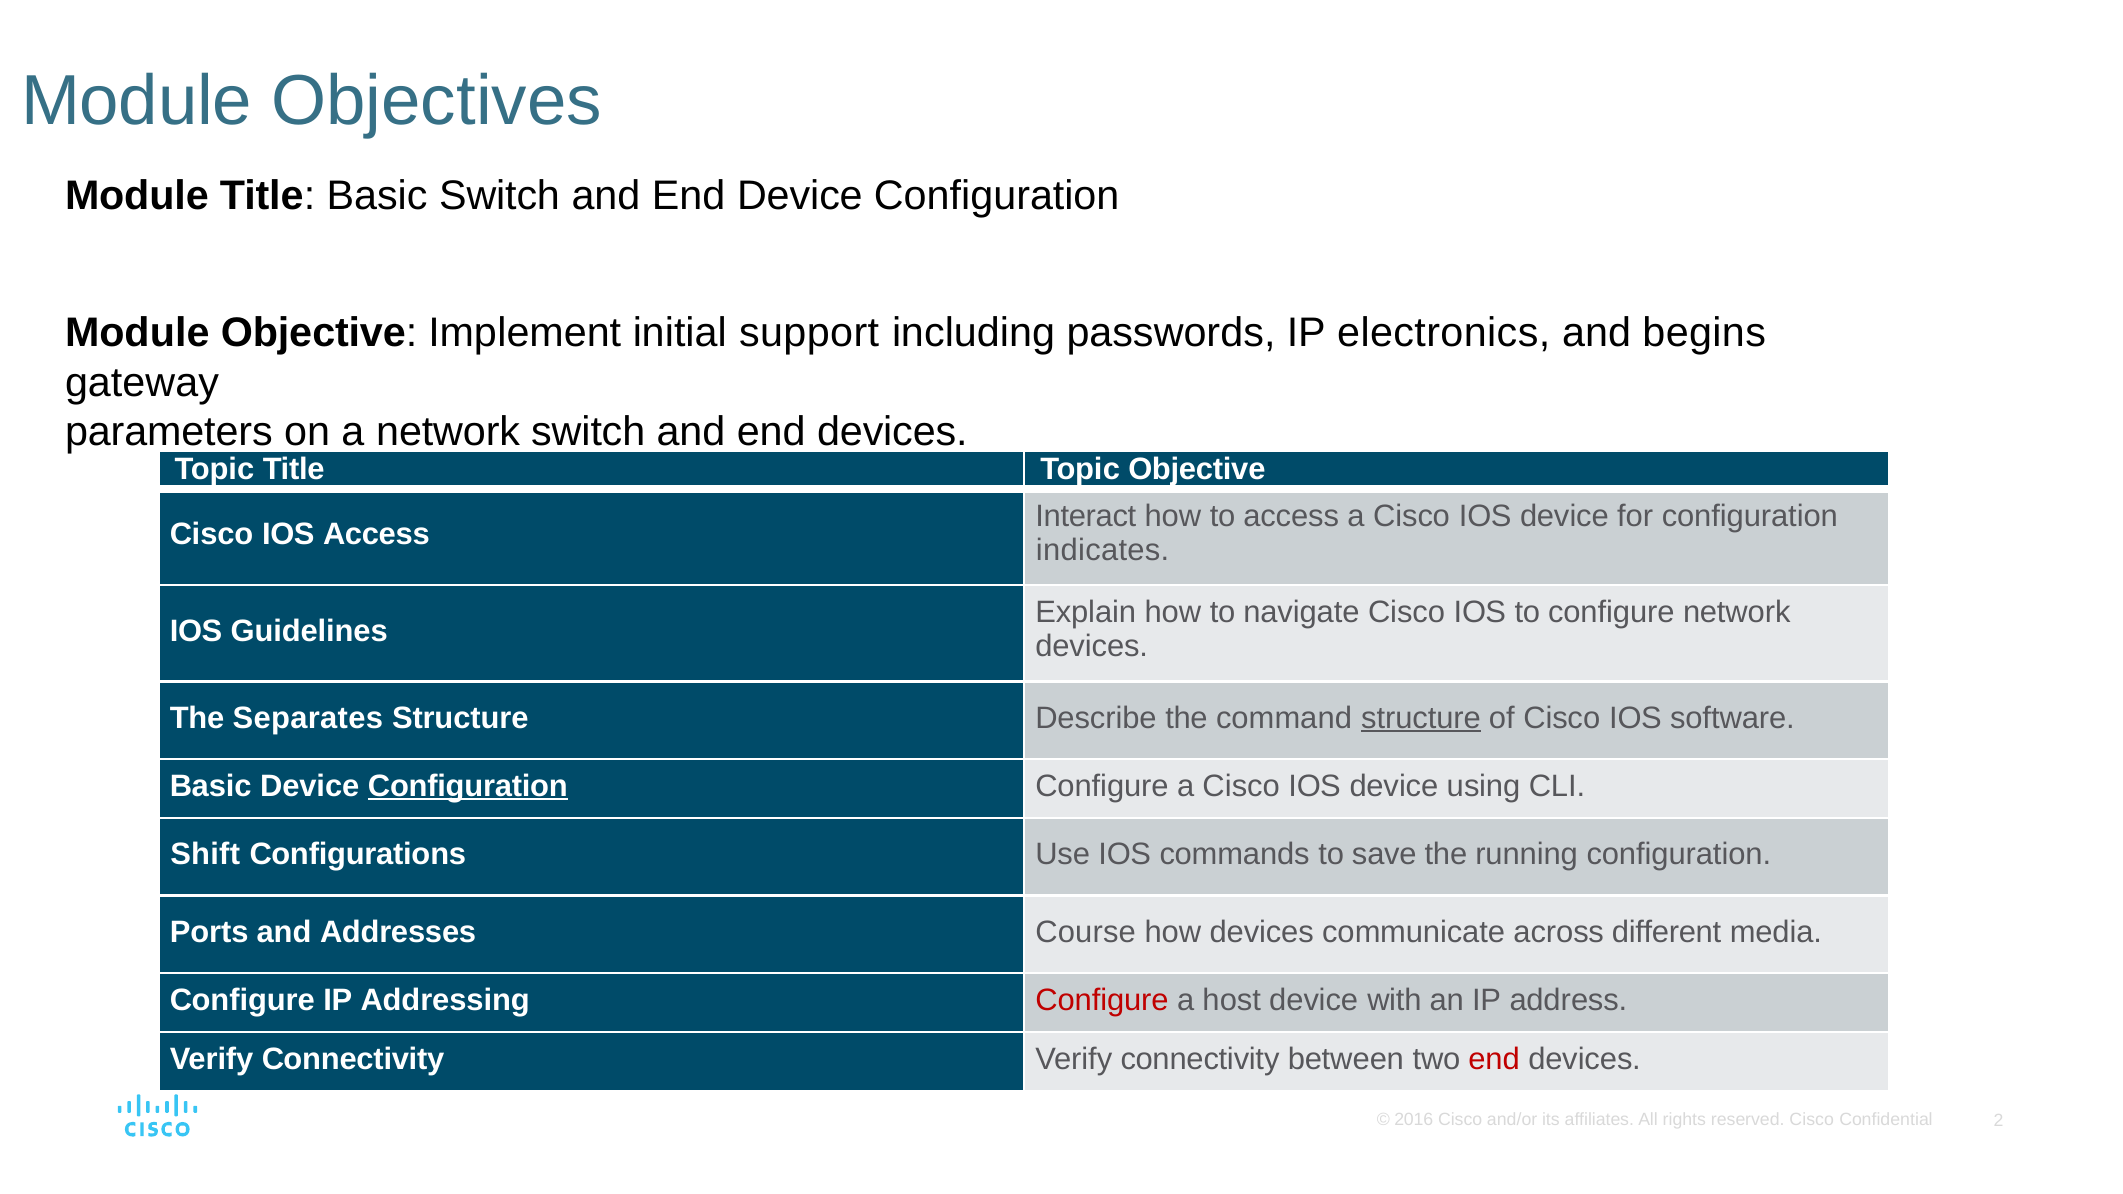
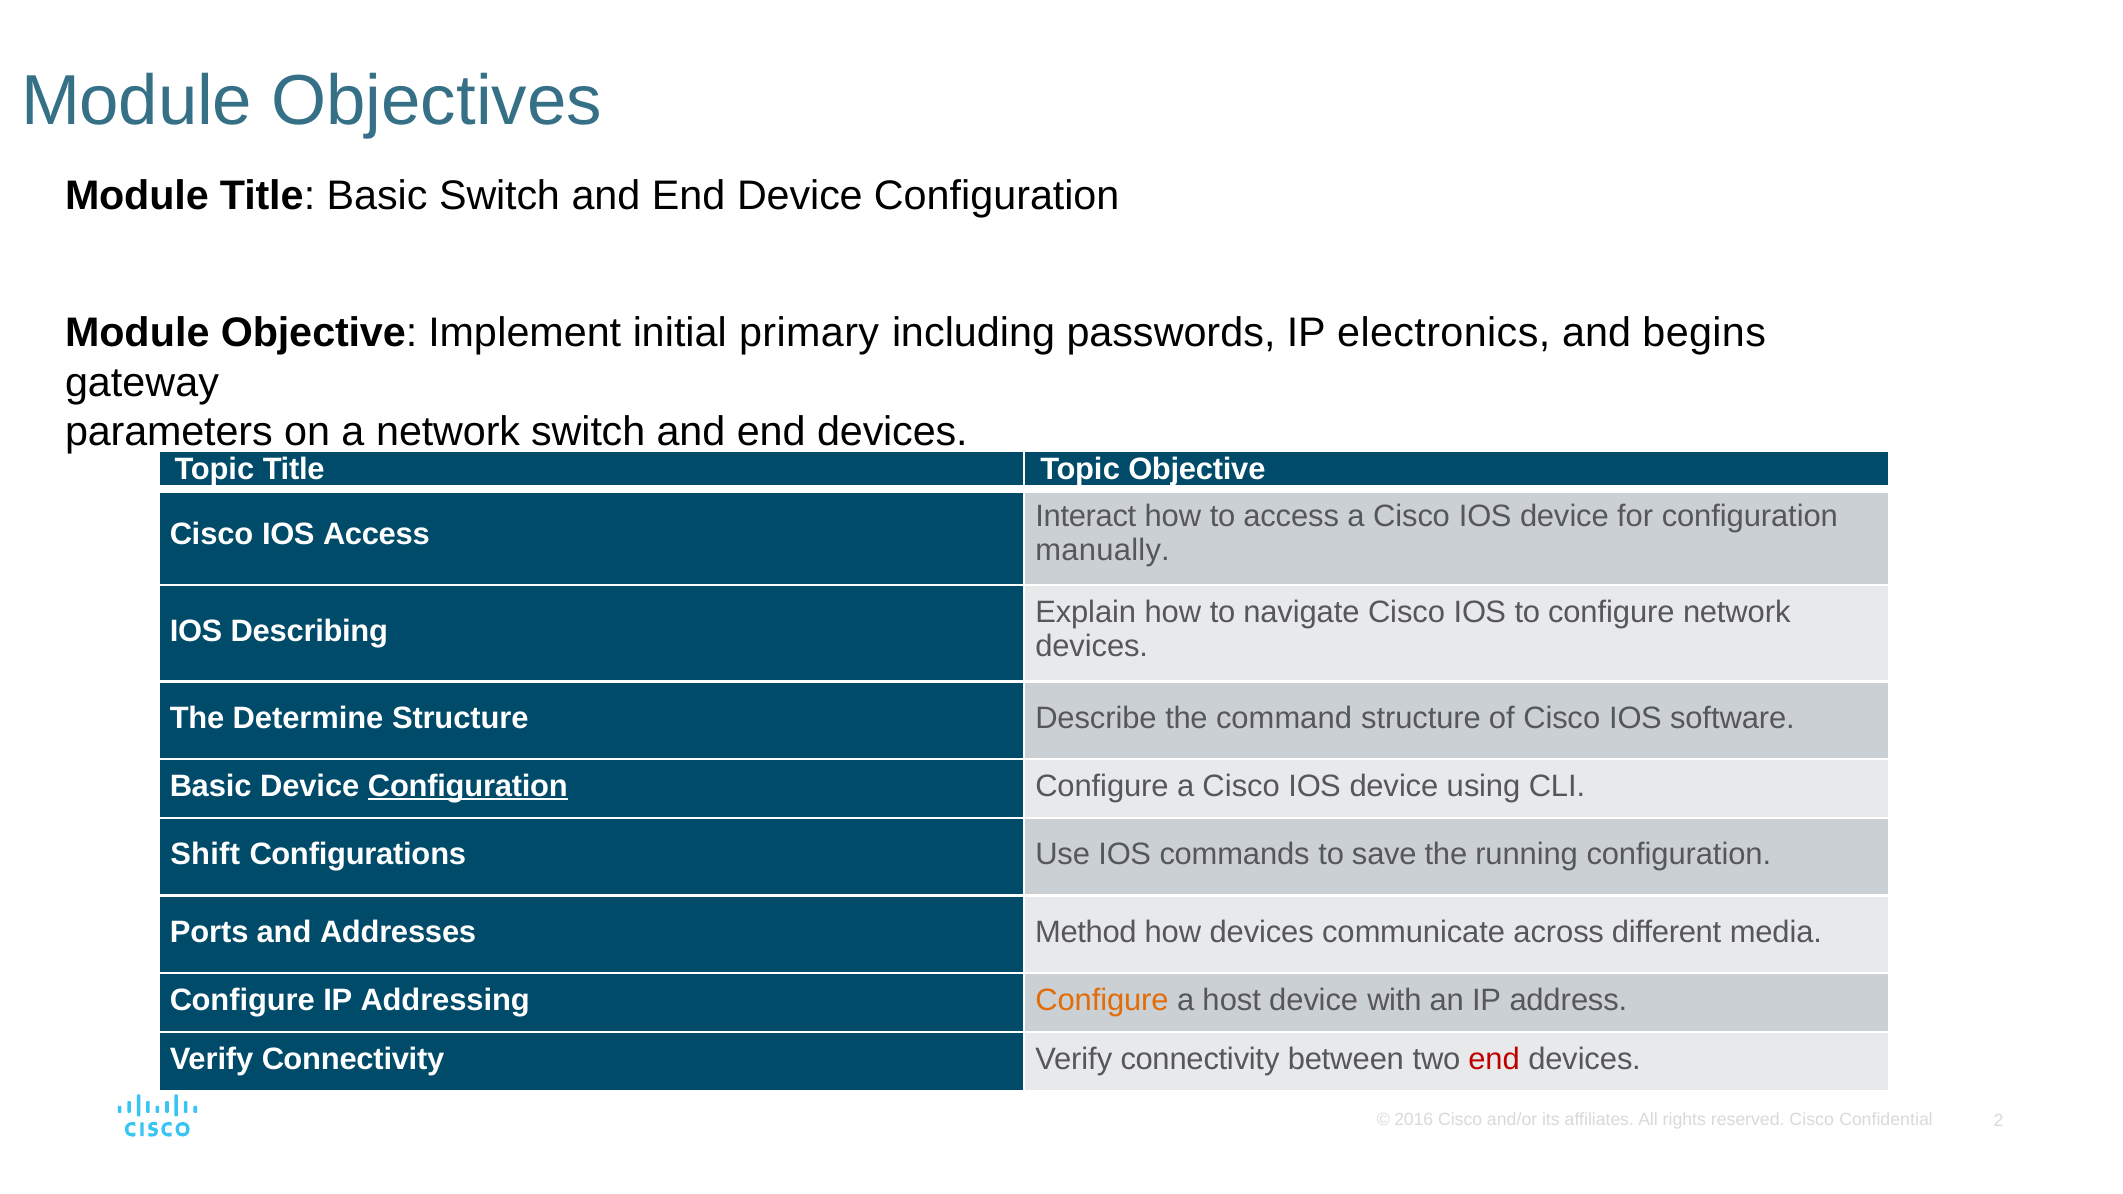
support: support -> primary
indicates: indicates -> manually
Guidelines: Guidelines -> Describing
Separates: Separates -> Determine
structure at (1421, 718) underline: present -> none
Course: Course -> Method
Configure at (1102, 1000) colour: red -> orange
